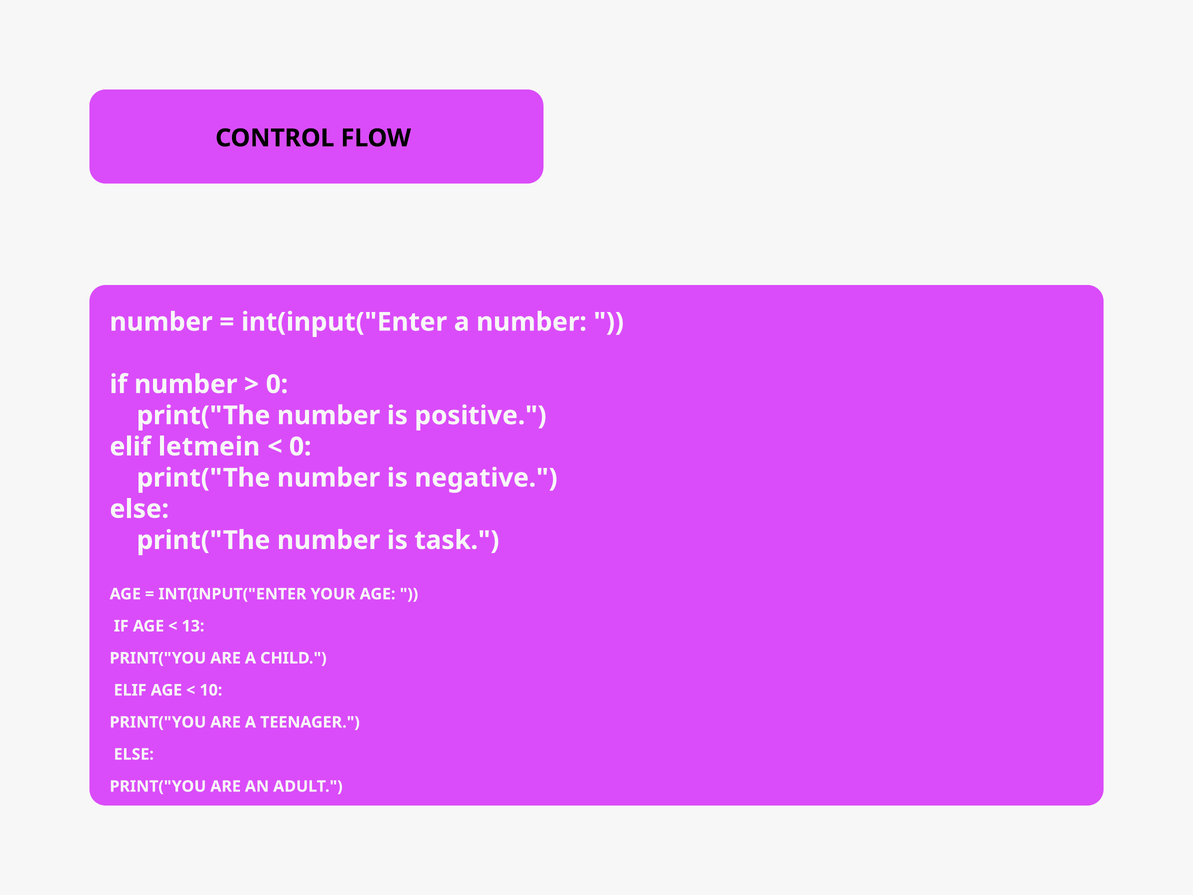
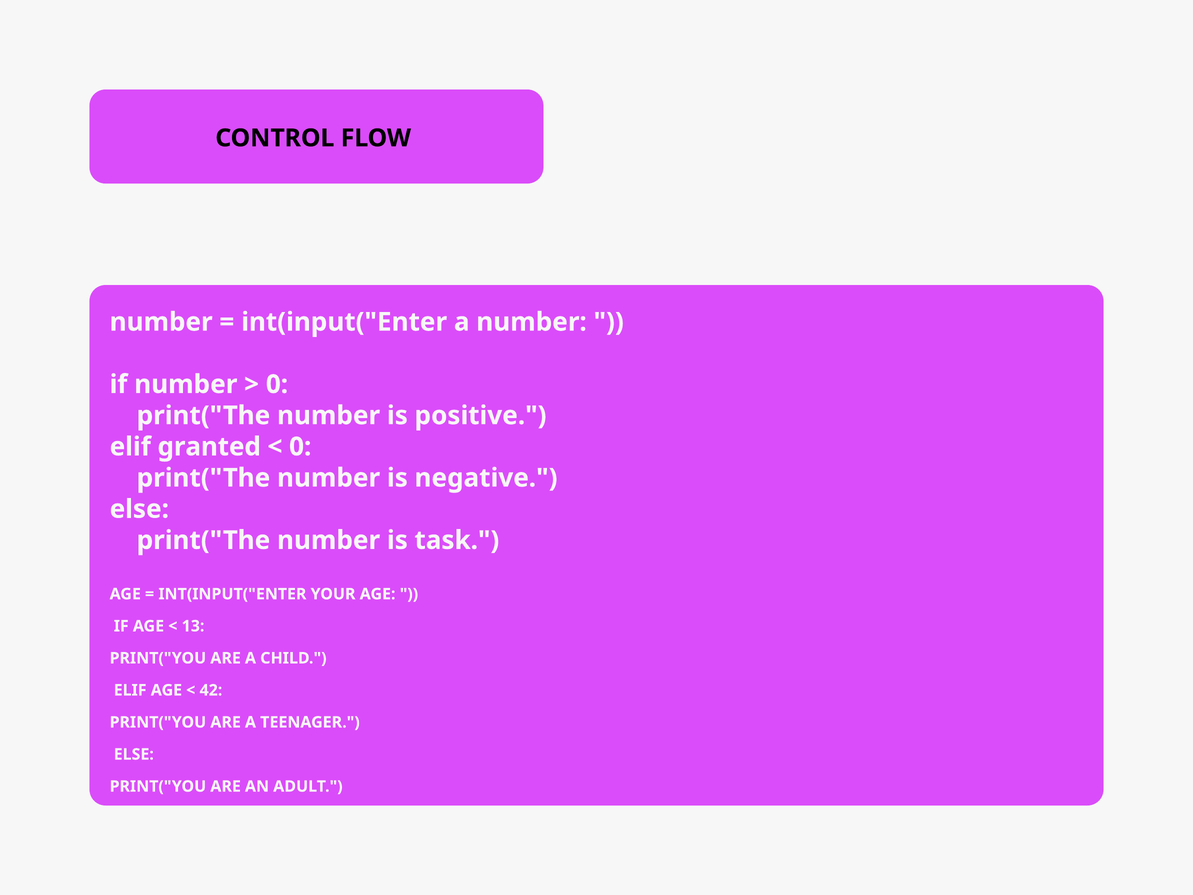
letmein: letmein -> granted
10: 10 -> 42
